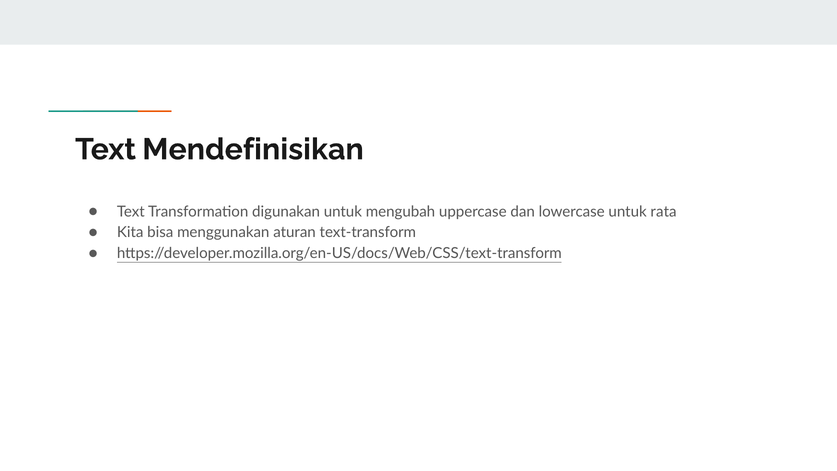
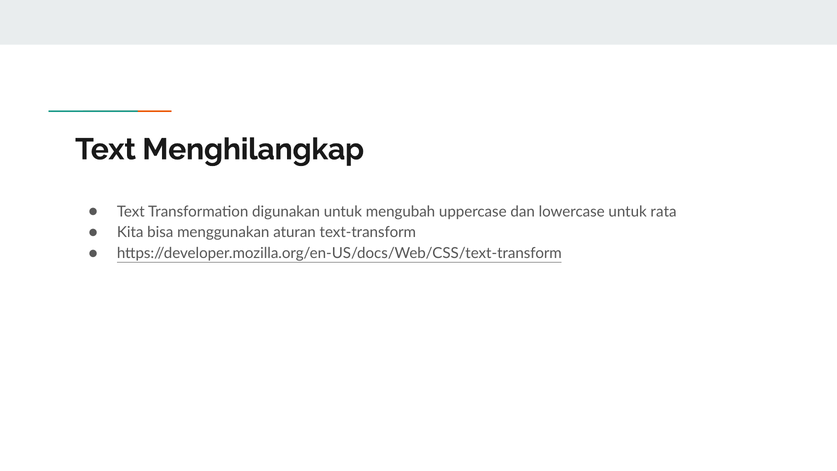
Mendefinisikan: Mendefinisikan -> Menghilangkap
